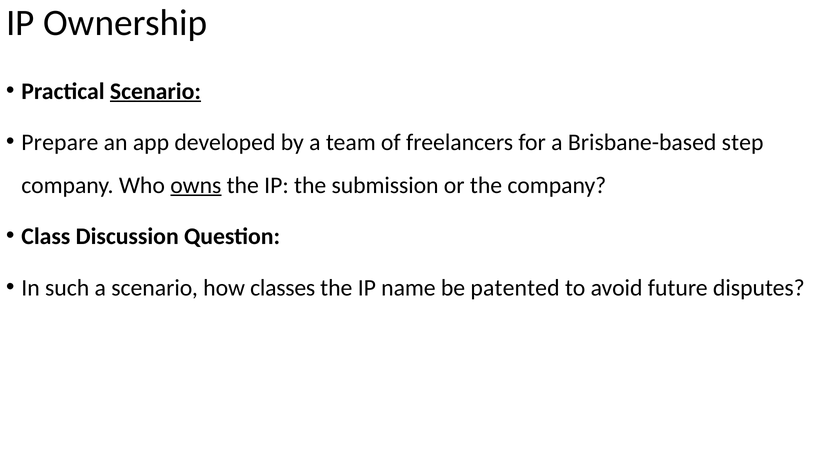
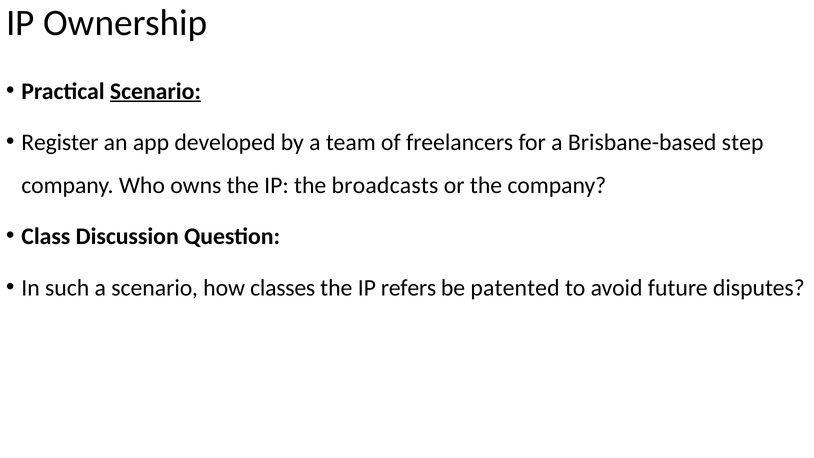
Prepare: Prepare -> Register
owns underline: present -> none
submission: submission -> broadcasts
name: name -> refers
